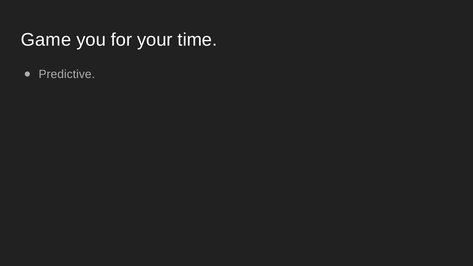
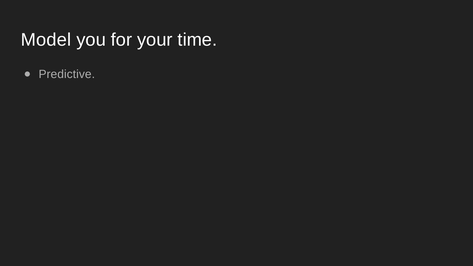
Game: Game -> Model
